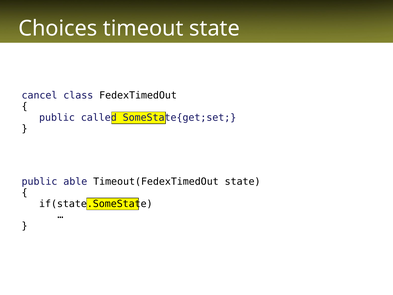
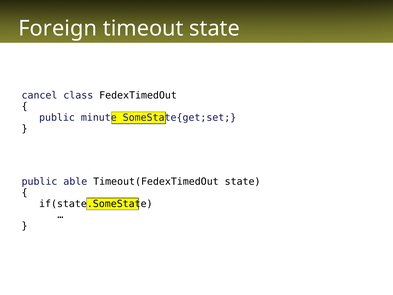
Choices: Choices -> Foreign
called: called -> minute
